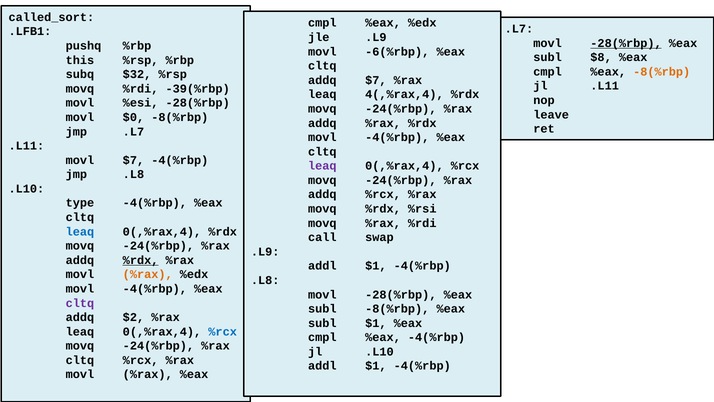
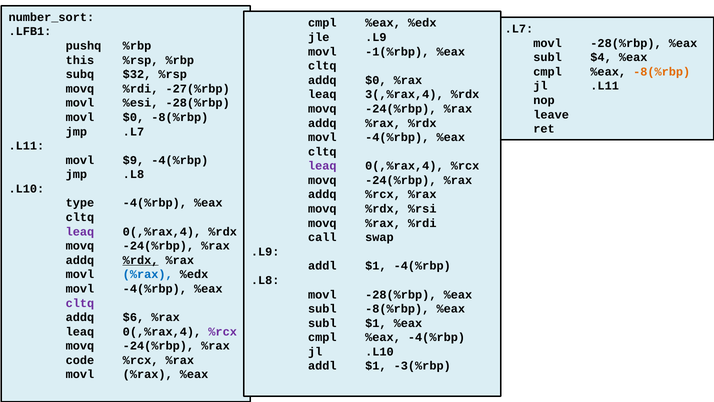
called_sort: called_sort -> number_sort
-28(%rbp at (626, 43) underline: present -> none
-6(%rbp: -6(%rbp -> -1(%rbp
$8: $8 -> $4
addq $7: $7 -> $0
-39(%rbp: -39(%rbp -> -27(%rbp
4(,%rax,4: 4(,%rax,4 -> 3(,%rax,4
movl $7: $7 -> $9
leaq at (80, 231) colour: blue -> purple
%rax at (148, 274) colour: orange -> blue
$2: $2 -> $6
%rcx at (223, 331) colour: blue -> purple
cltq at (80, 360): cltq -> code
-4(%rbp at (422, 366): -4(%rbp -> -3(%rbp
